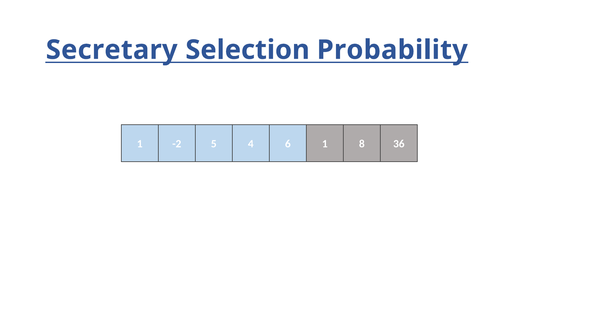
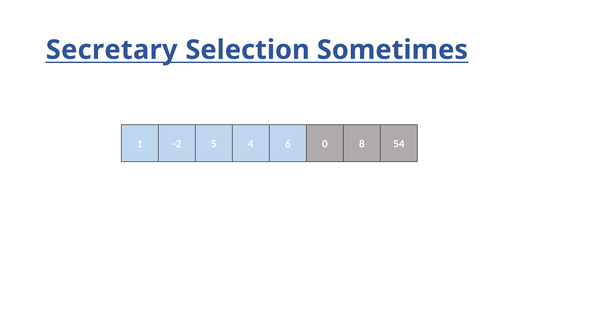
Probability: Probability -> Sometimes
6 1: 1 -> 0
36: 36 -> 54
